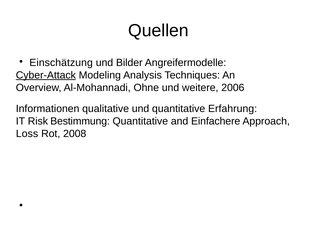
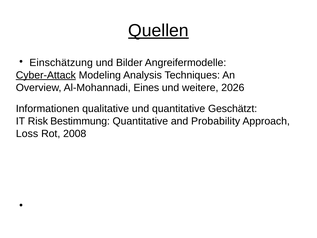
Quellen underline: none -> present
Ohne: Ohne -> Eines
2006: 2006 -> 2026
Erfahrung: Erfahrung -> Geschätzt
Einfachere: Einfachere -> Probability
